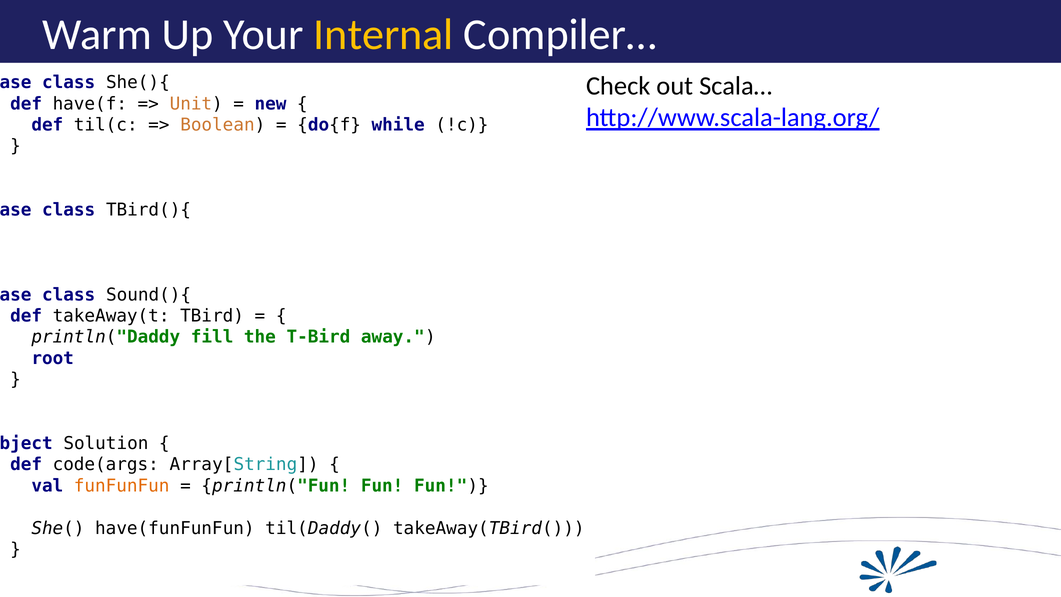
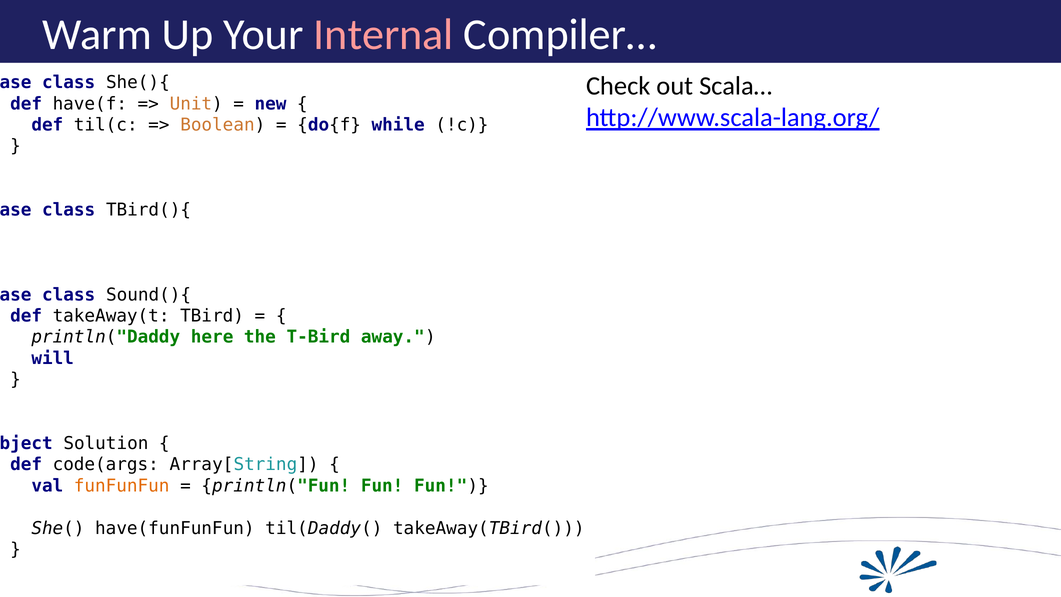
Internal colour: yellow -> pink
fill: fill -> here
root: root -> will
